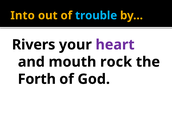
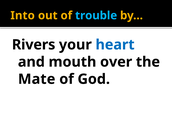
heart colour: purple -> blue
rock: rock -> over
Forth: Forth -> Mate
